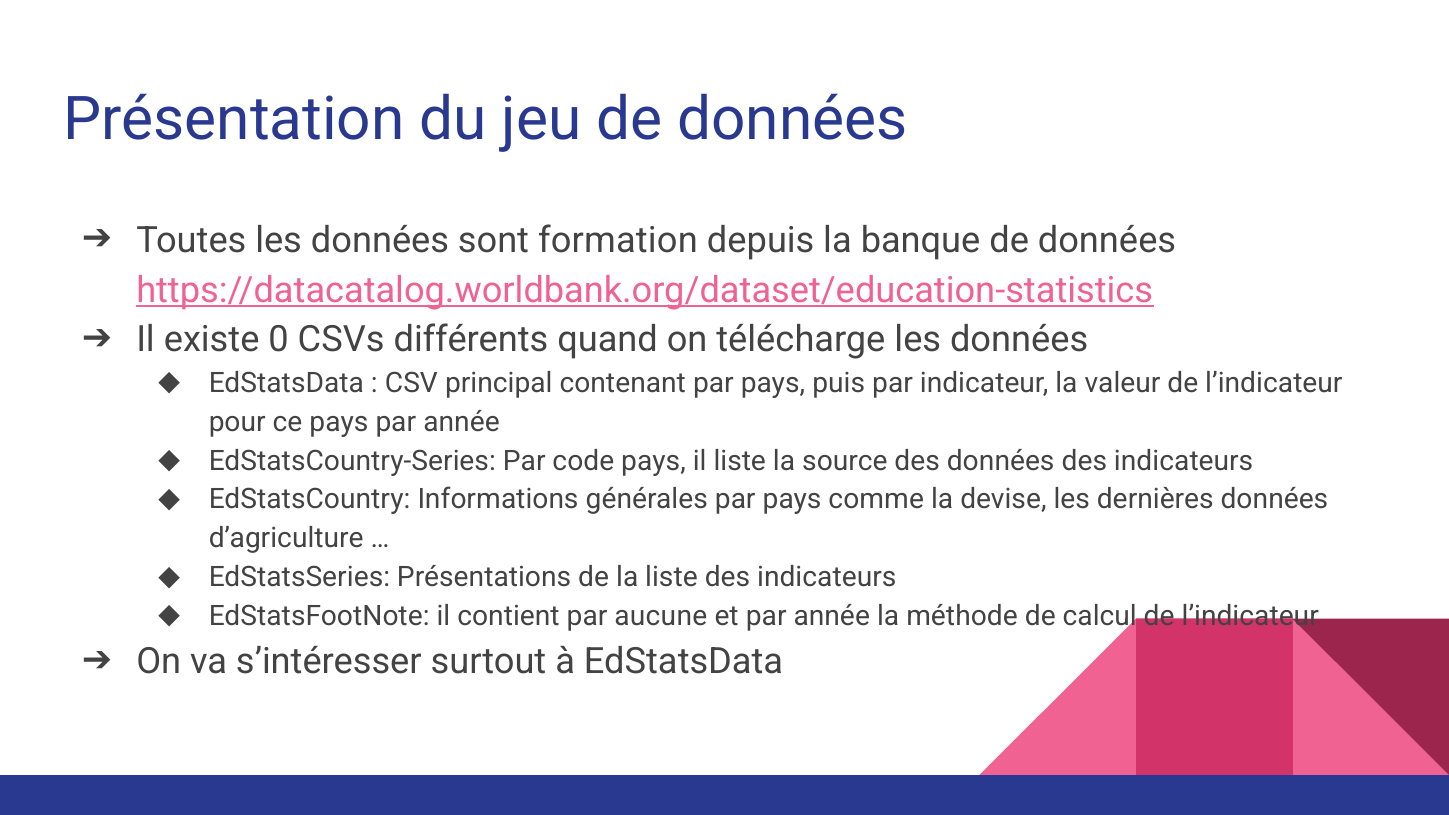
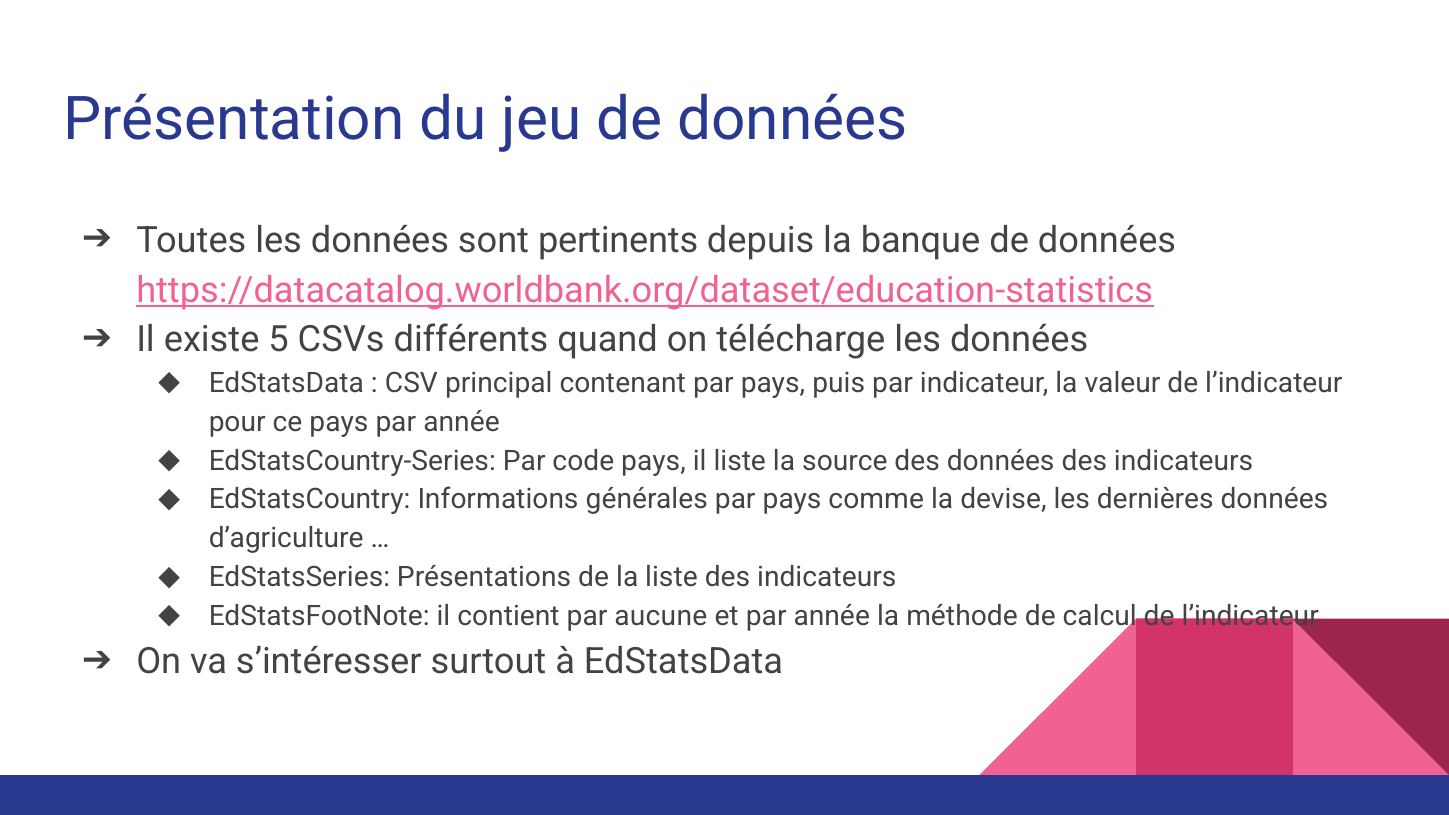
formation: formation -> pertinents
0: 0 -> 5
